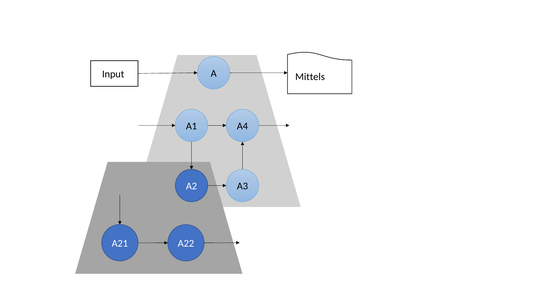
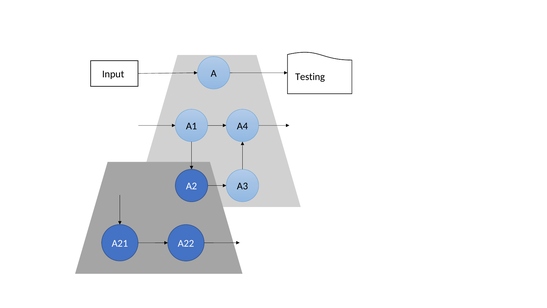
Mittels: Mittels -> Testing
